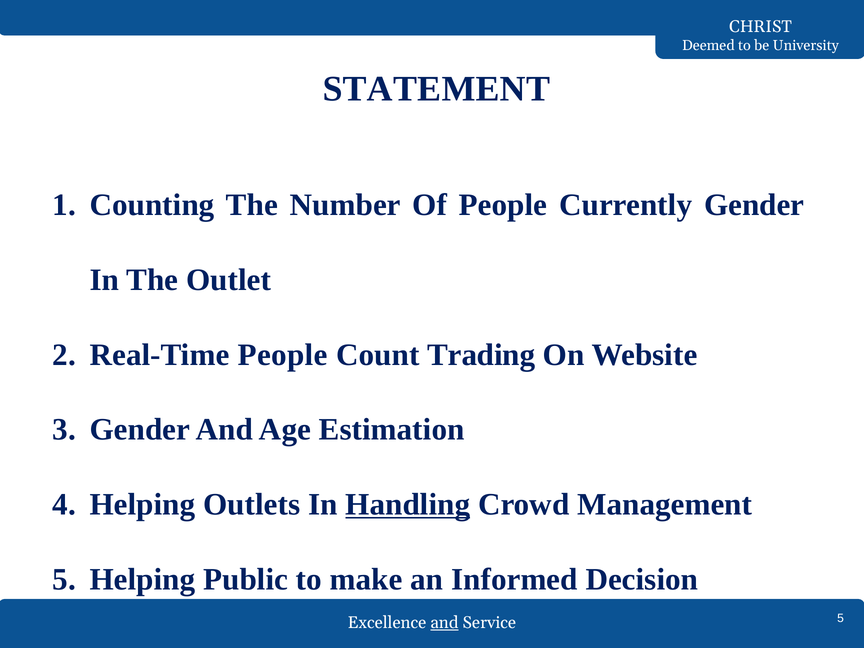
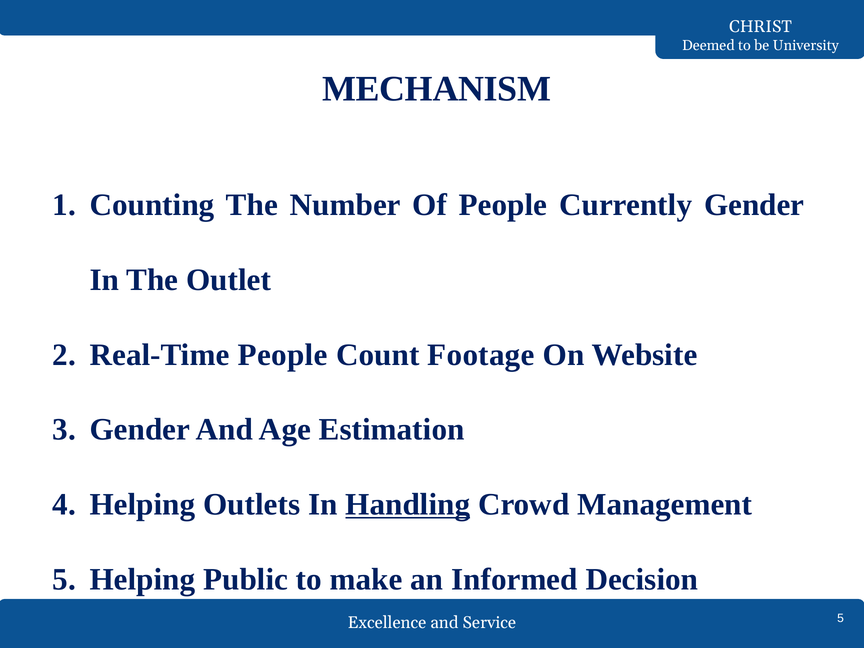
STATEMENT: STATEMENT -> MECHANISM
Trading: Trading -> Footage
and at (444, 623) underline: present -> none
